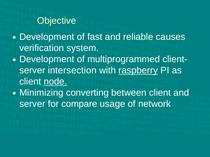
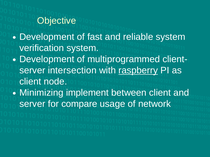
reliable causes: causes -> system
node underline: present -> none
converting: converting -> implement
